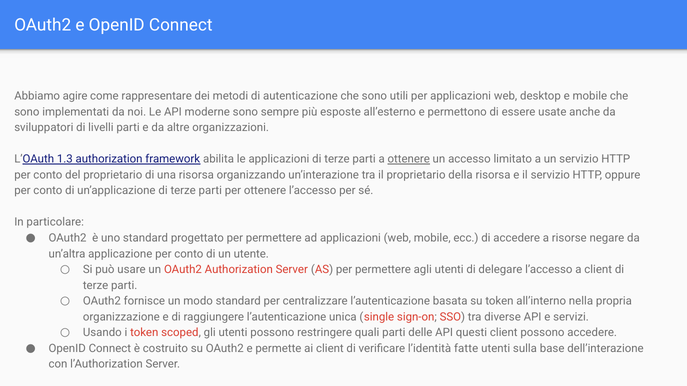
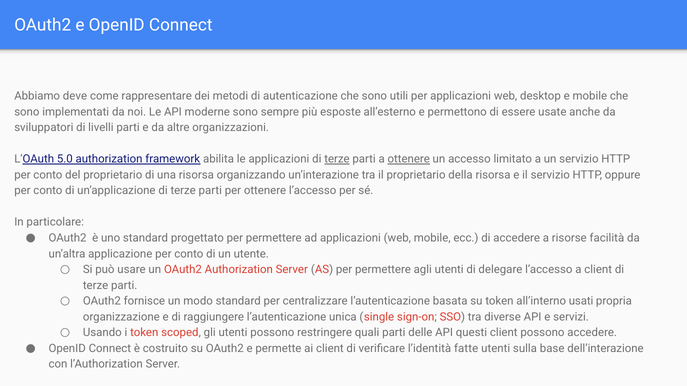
agire: agire -> deve
1.3: 1.3 -> 5.0
terze at (337, 159) underline: none -> present
negare: negare -> facilità
nella: nella -> usati
